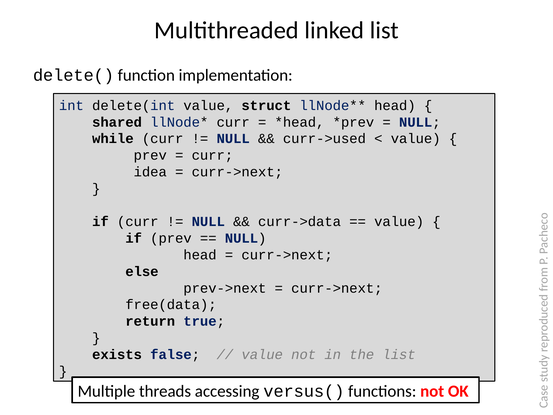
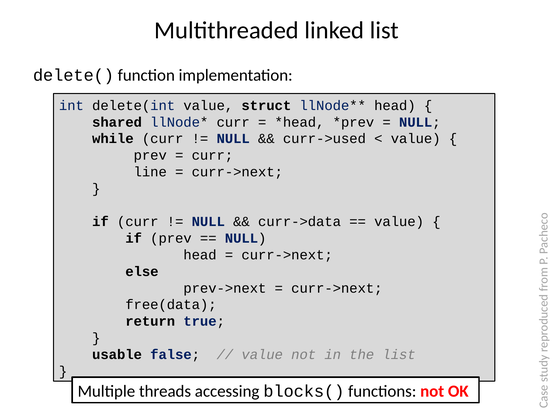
idea: idea -> line
exists: exists -> usable
versus(: versus( -> blocks(
